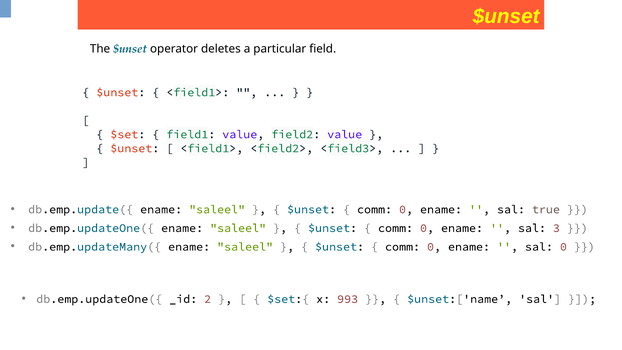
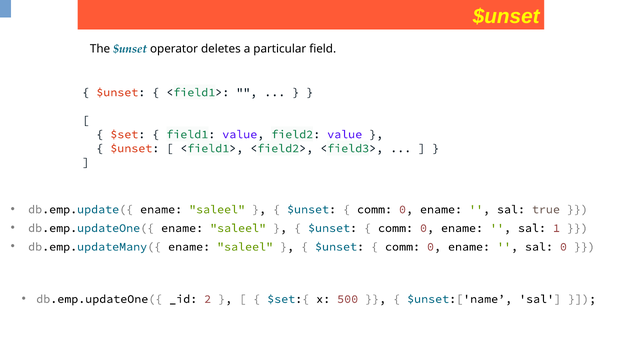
3: 3 -> 1
993: 993 -> 500
